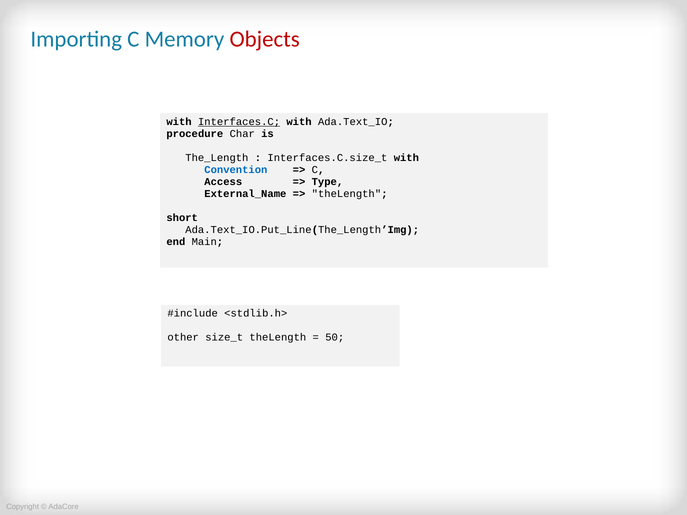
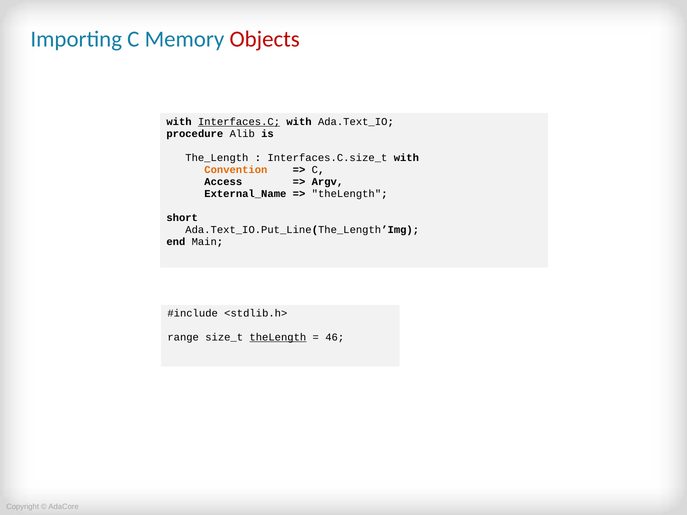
Char: Char -> Alib
Convention colour: blue -> orange
Type: Type -> Argv
other: other -> range
theLength at (278, 338) underline: none -> present
50: 50 -> 46
